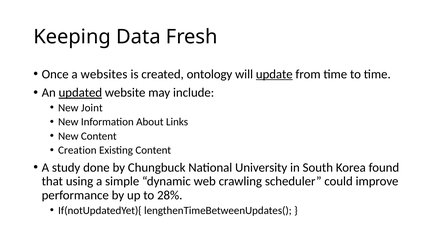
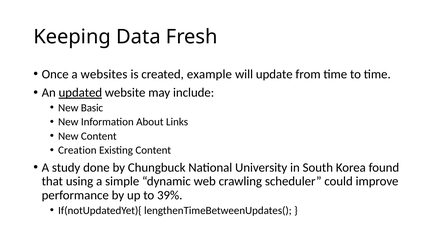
ontology: ontology -> example
update underline: present -> none
Joint: Joint -> Basic
28%: 28% -> 39%
